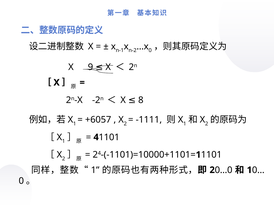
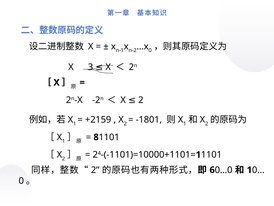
9: 9 -> 3
8 at (141, 100): 8 -> 2
+6057: +6057 -> +2159
-1111: -1111 -> -1801
4: 4 -> 8
1 at (95, 170): 1 -> 2
2 at (212, 170): 2 -> 6
